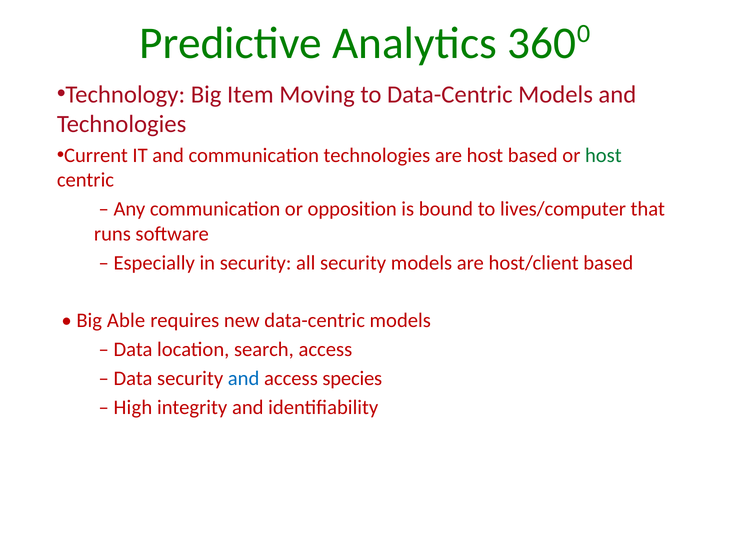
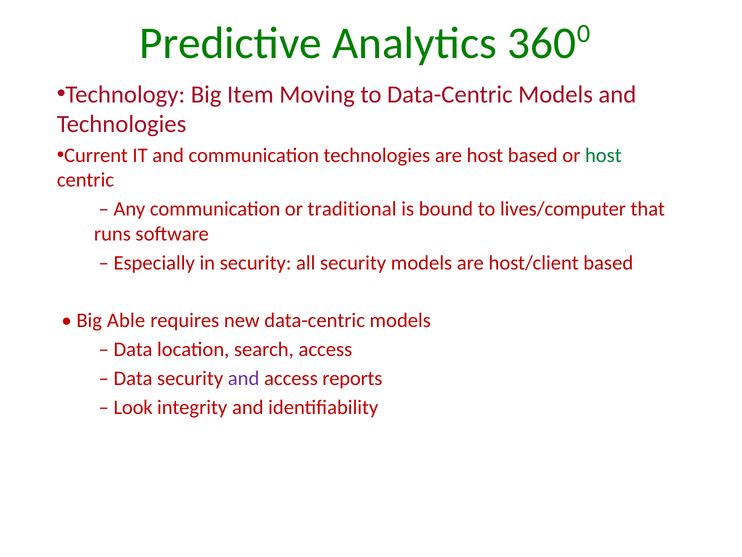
opposition: opposition -> traditional
and at (244, 378) colour: blue -> purple
species: species -> reports
High: High -> Look
